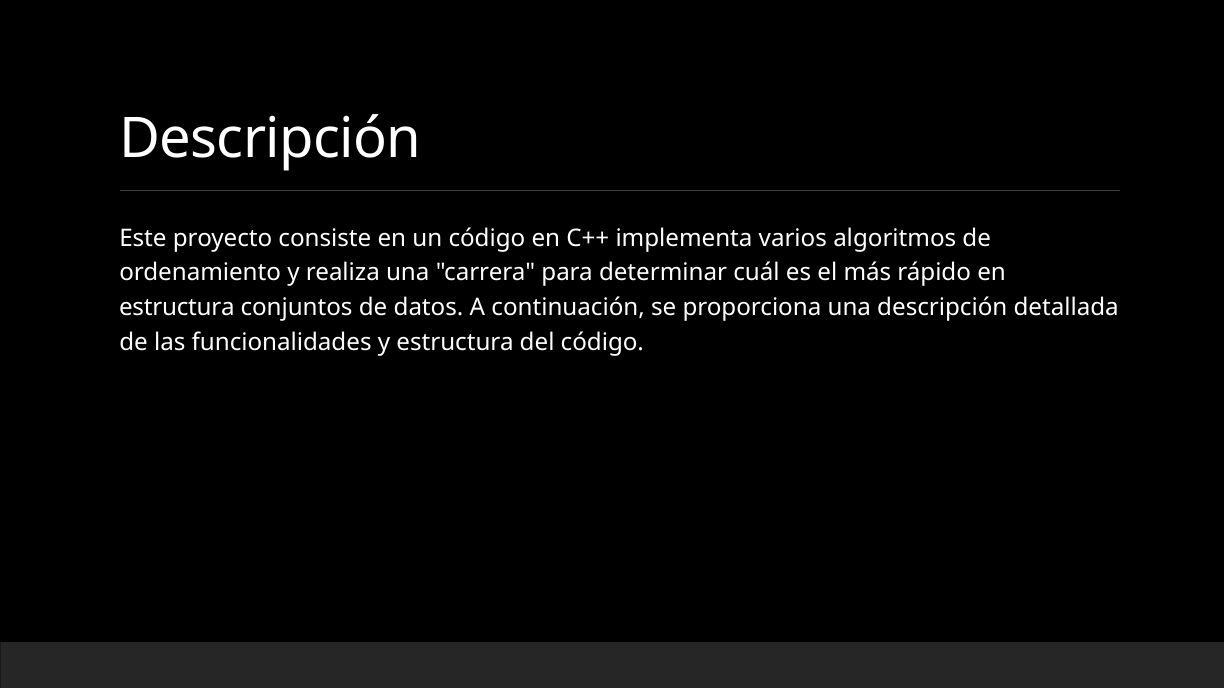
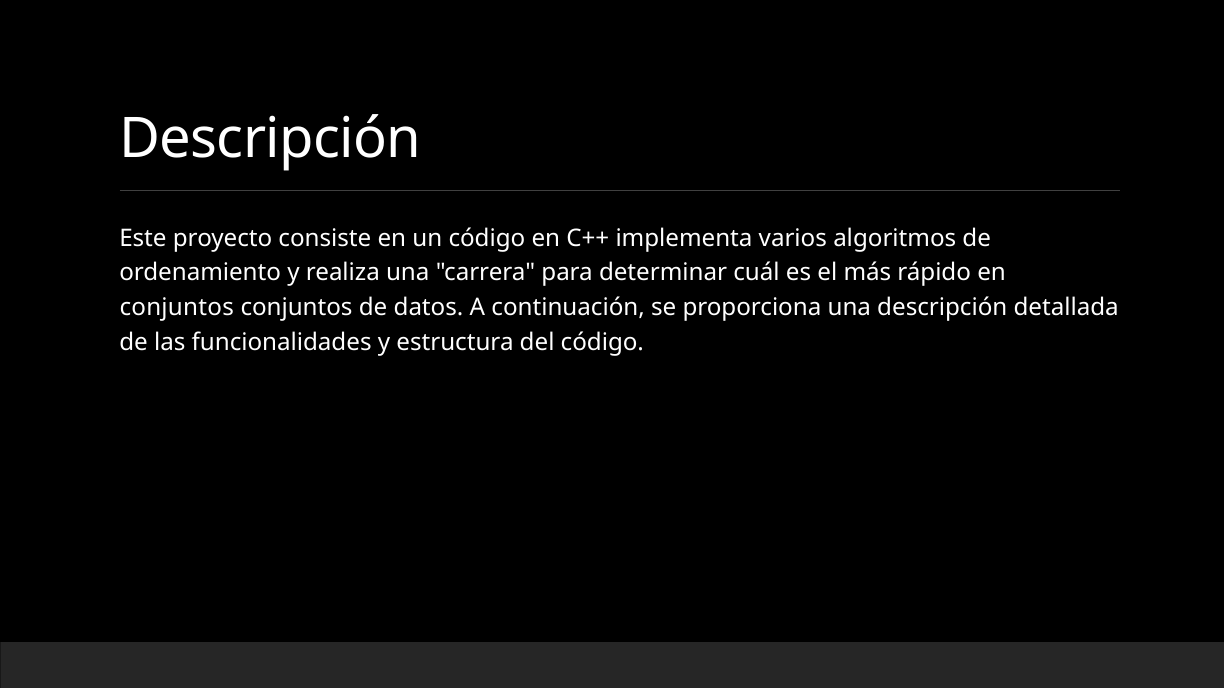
estructura at (177, 308): estructura -> conjuntos
